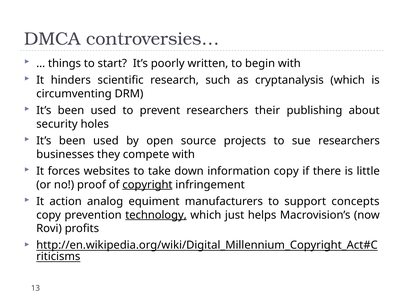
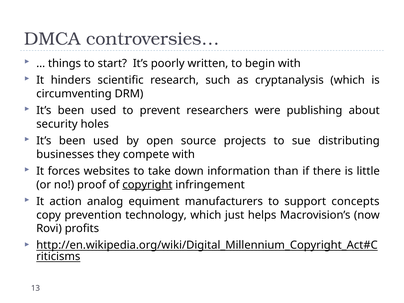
their: their -> were
sue researchers: researchers -> distributing
information copy: copy -> than
technology underline: present -> none
